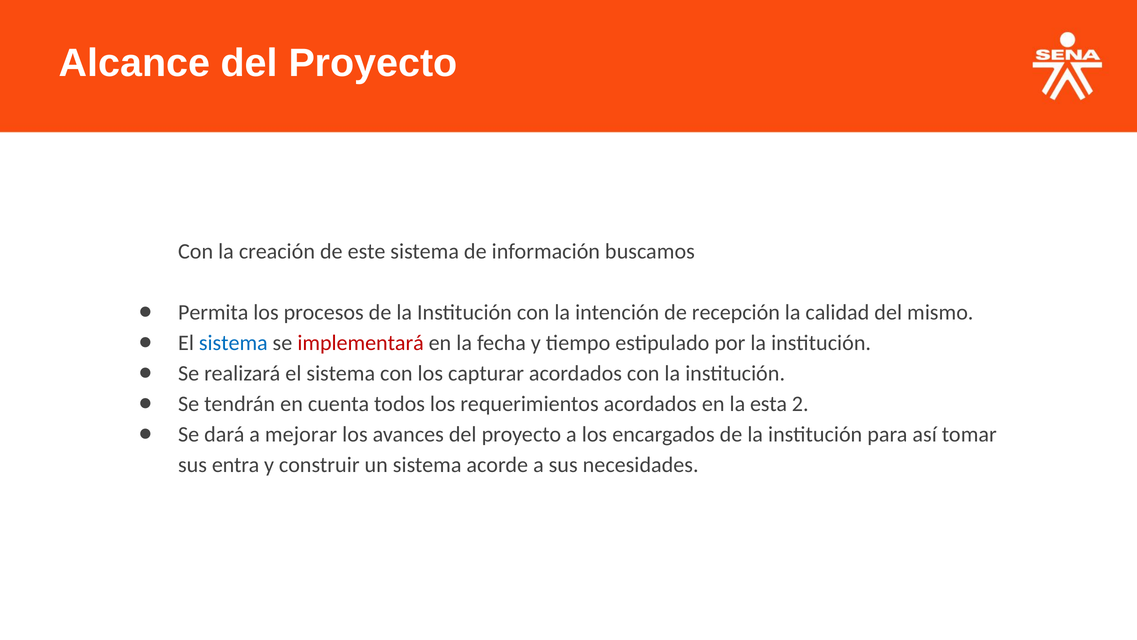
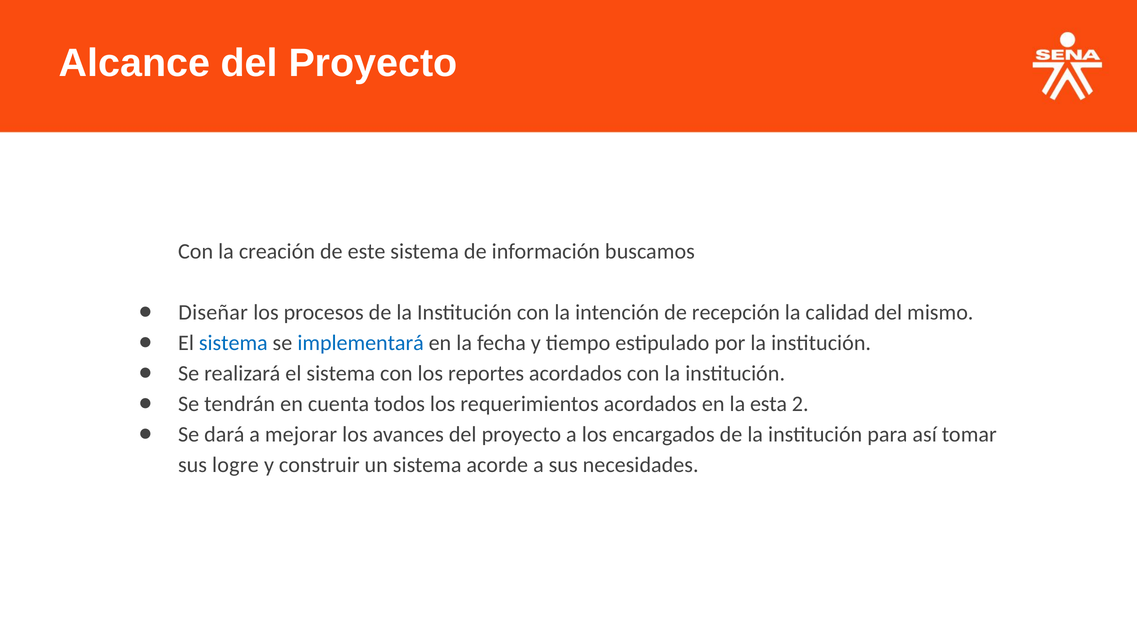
Permita: Permita -> Diseñar
implementará colour: red -> blue
capturar: capturar -> reportes
entra: entra -> logre
